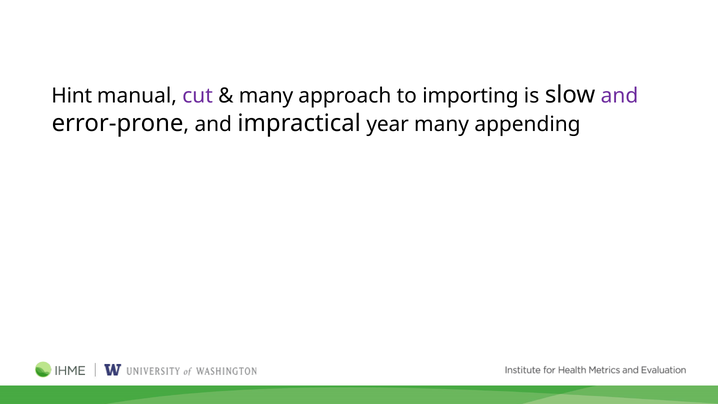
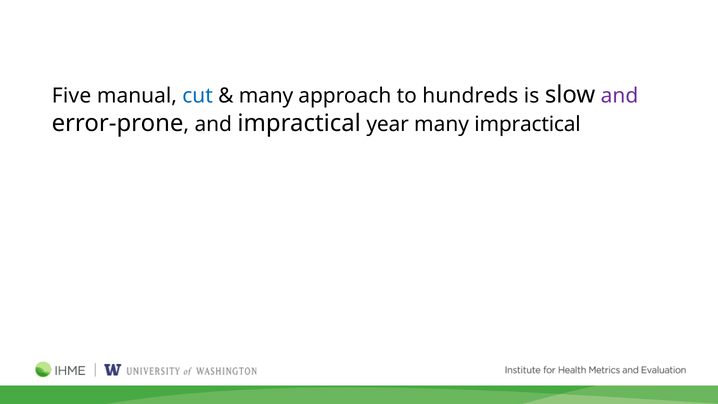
Hint: Hint -> Five
cut colour: purple -> blue
importing: importing -> hundreds
many appending: appending -> impractical
